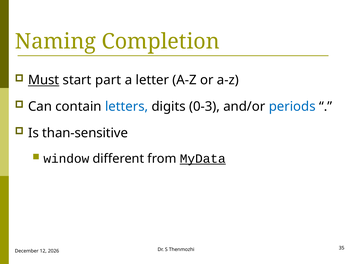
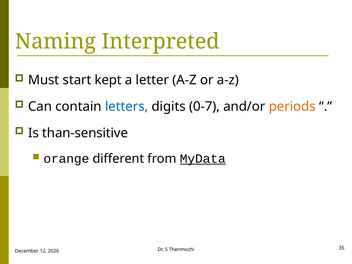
Completion: Completion -> Interpreted
Must underline: present -> none
part: part -> kept
0-3: 0-3 -> 0-7
periods colour: blue -> orange
window: window -> orange
